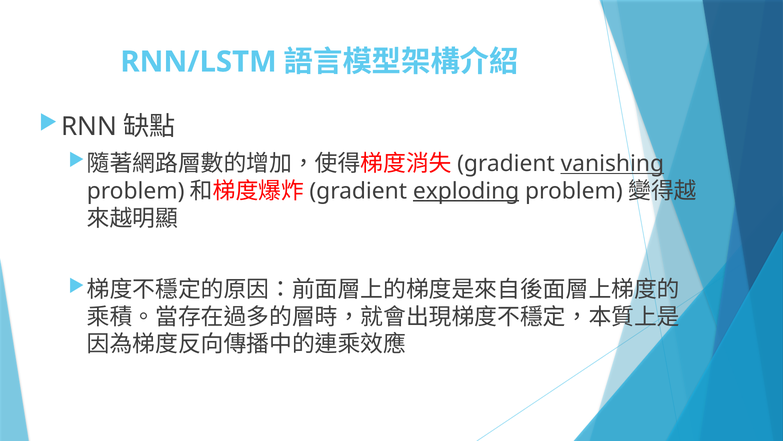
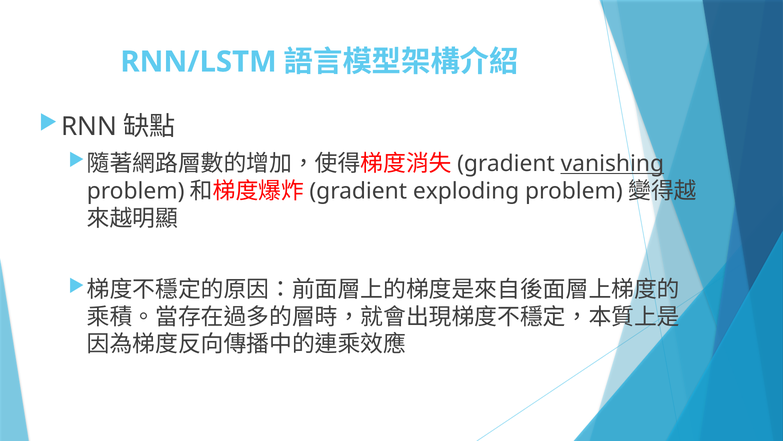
exploding underline: present -> none
